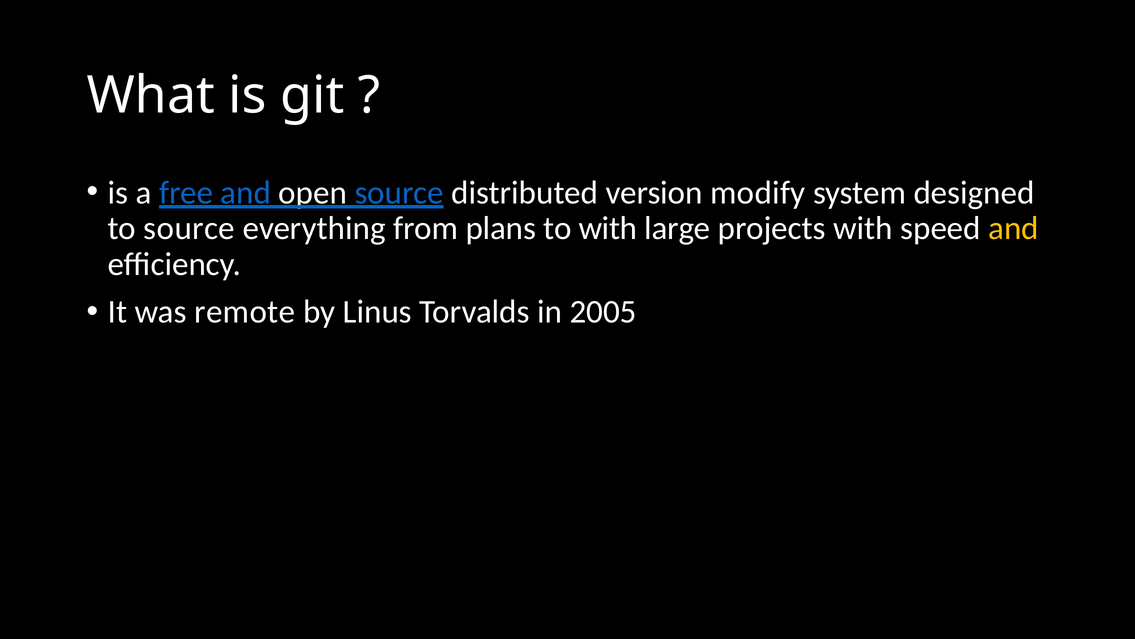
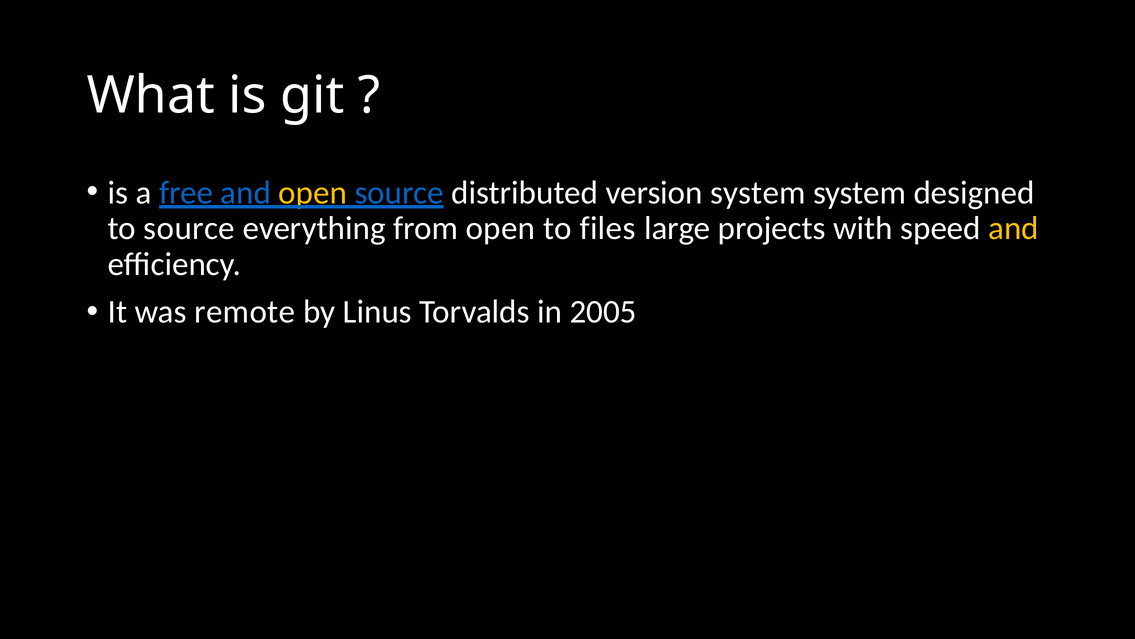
open at (313, 192) colour: white -> yellow
version modify: modify -> system
from plans: plans -> open
to with: with -> files
